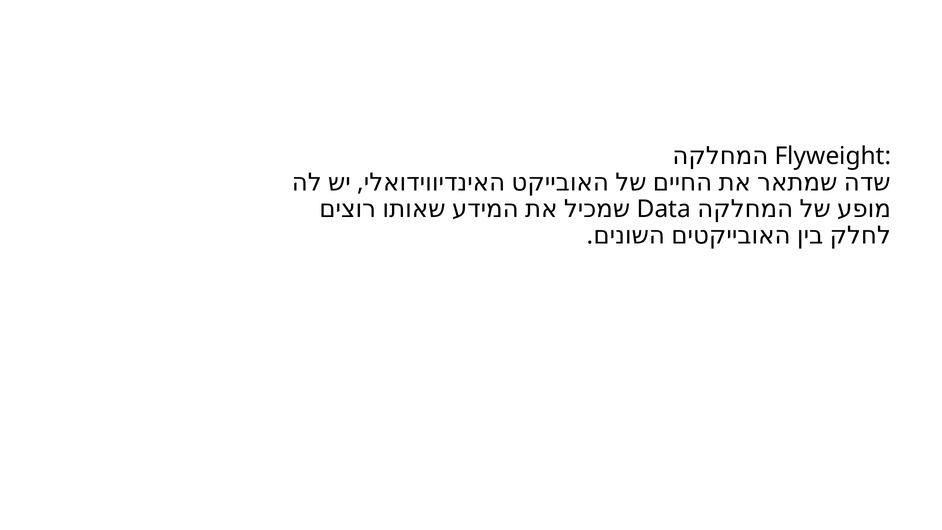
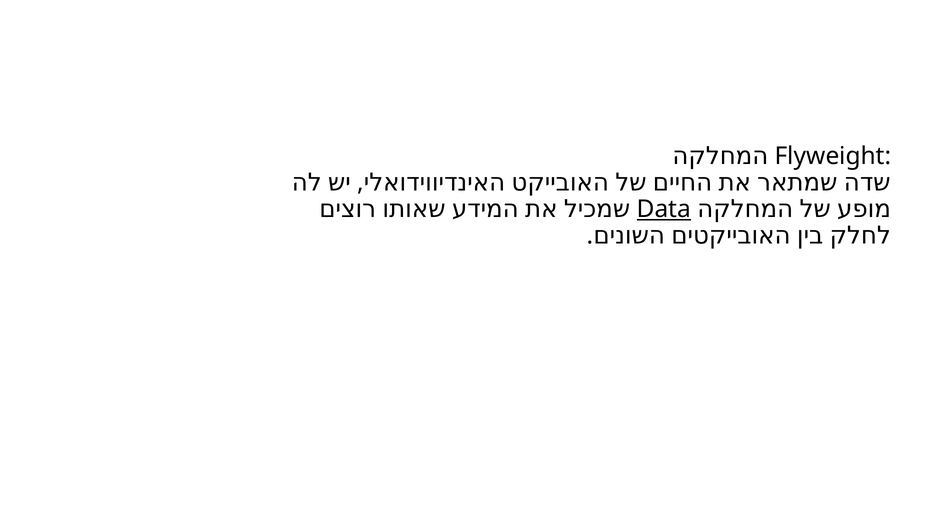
Data underline: none -> present
